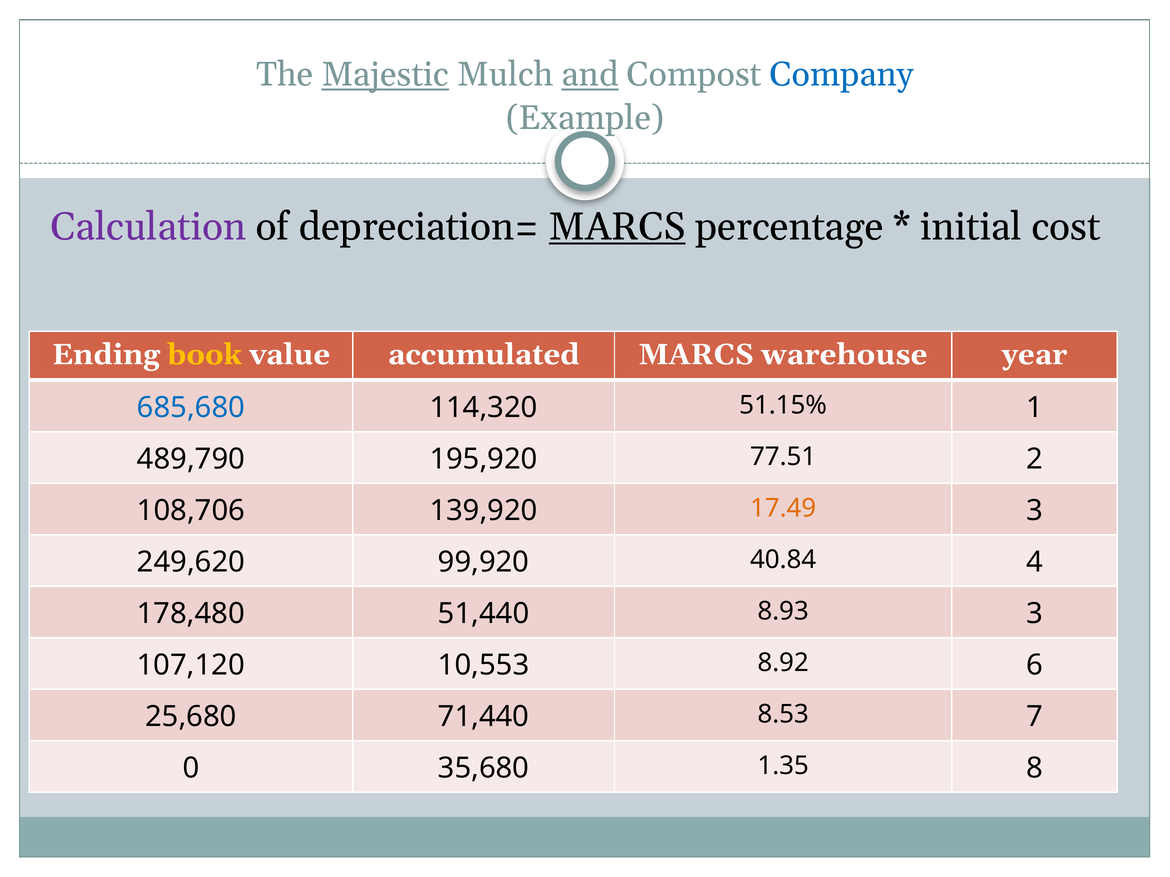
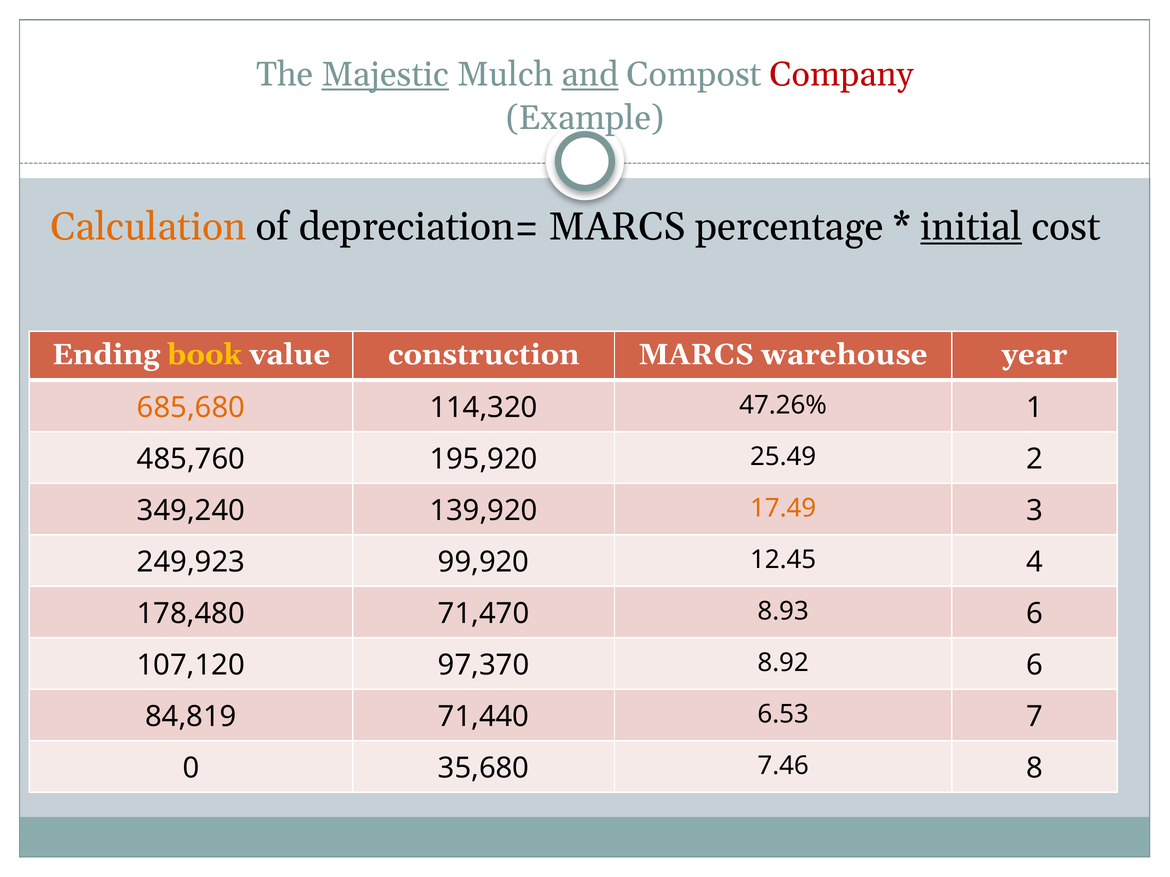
Company colour: blue -> red
Calculation colour: purple -> orange
MARCS at (617, 227) underline: present -> none
initial underline: none -> present
accumulated: accumulated -> construction
685,680 colour: blue -> orange
51.15%: 51.15% -> 47.26%
489,790: 489,790 -> 485,760
77.51: 77.51 -> 25.49
108,706: 108,706 -> 349,240
249,620: 249,620 -> 249,923
40.84: 40.84 -> 12.45
51,440: 51,440 -> 71,470
8.93 3: 3 -> 6
10,553: 10,553 -> 97,370
25,680: 25,680 -> 84,819
8.53: 8.53 -> 6.53
1.35: 1.35 -> 7.46
